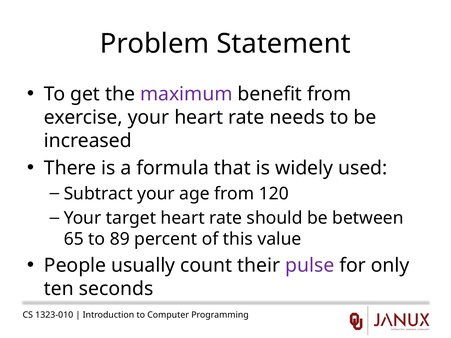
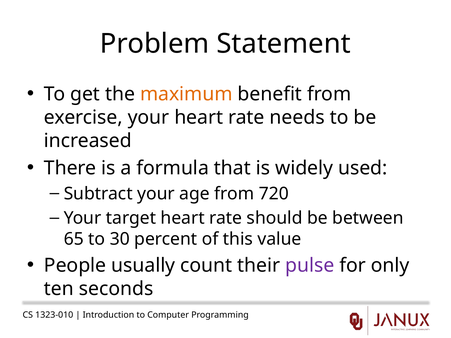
maximum colour: purple -> orange
120: 120 -> 720
89: 89 -> 30
